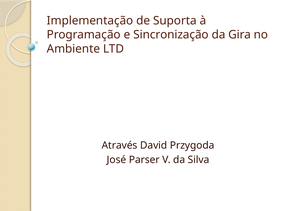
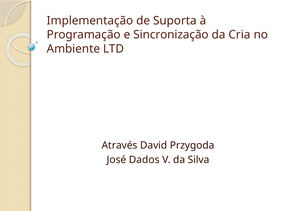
Gira: Gira -> Cria
Parser: Parser -> Dados
